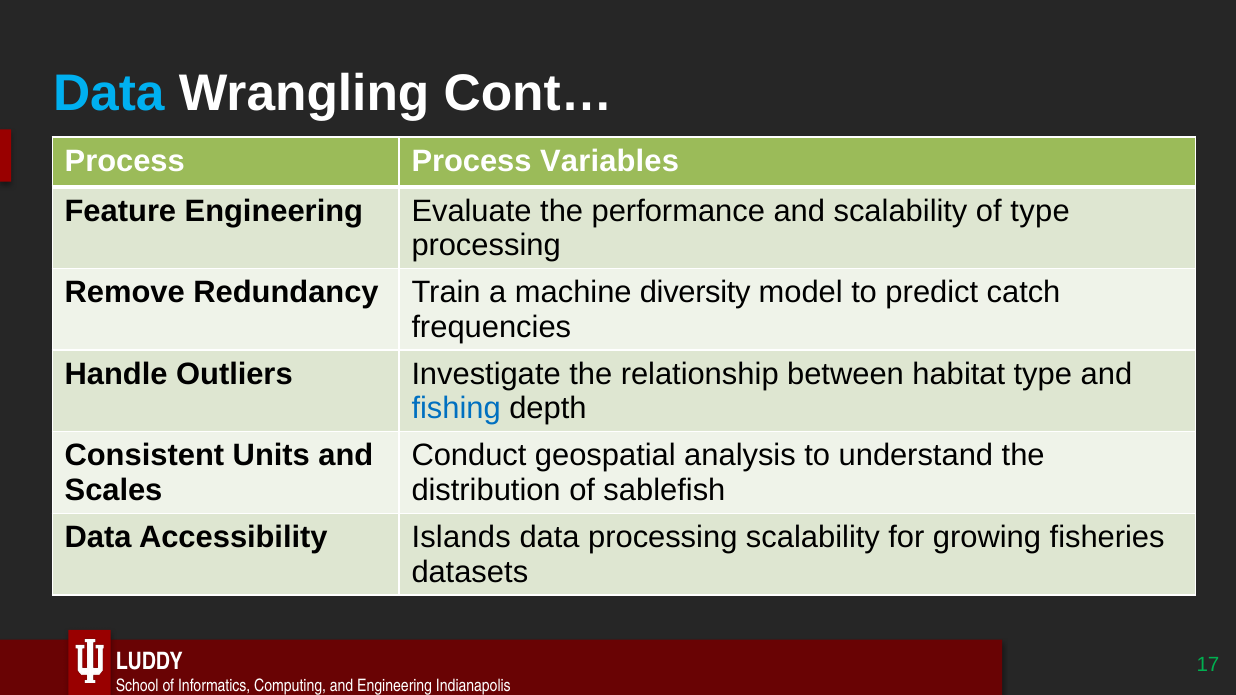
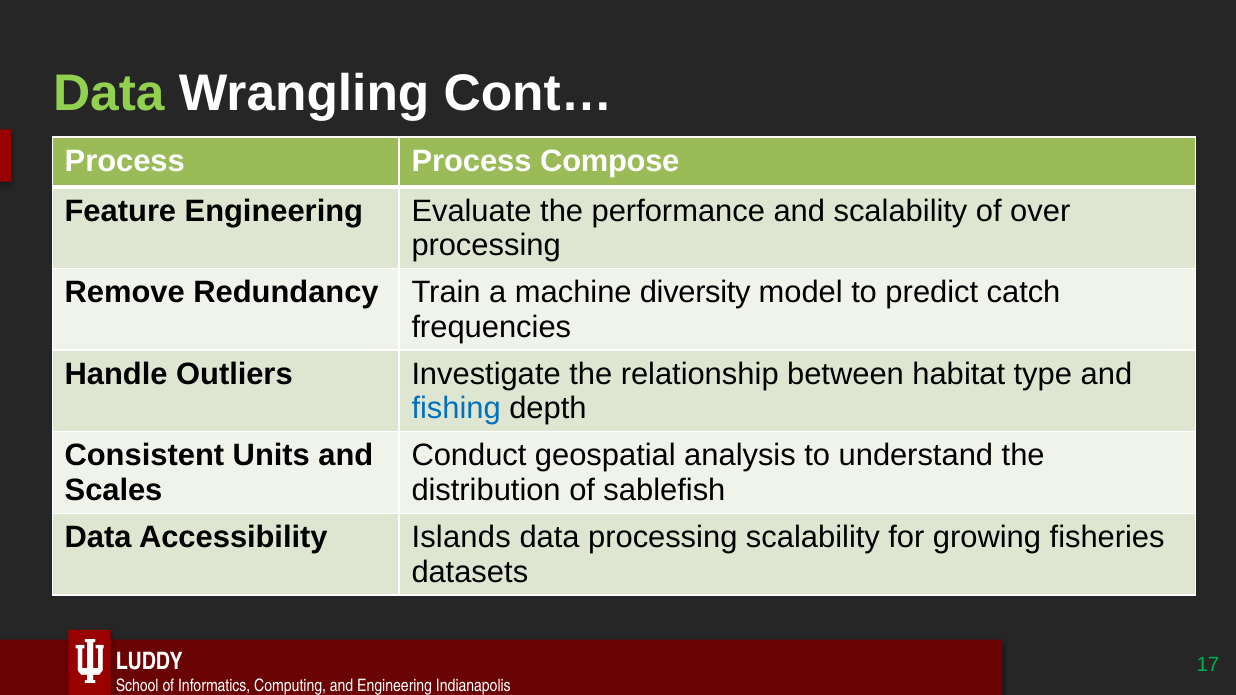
Data at (109, 93) colour: light blue -> light green
Variables: Variables -> Compose
of type: type -> over
